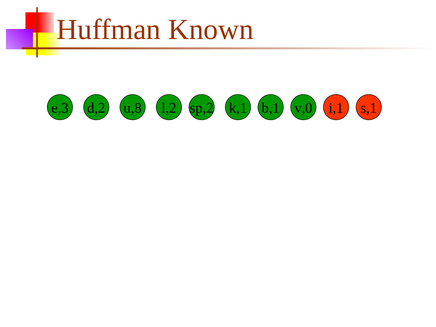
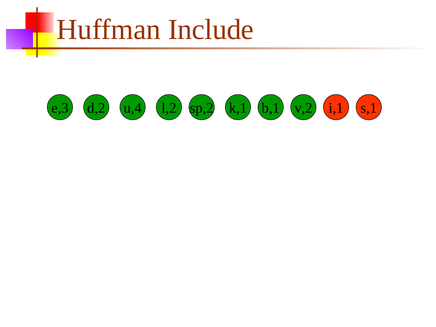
Known: Known -> Include
u,8: u,8 -> u,4
v,0: v,0 -> v,2
